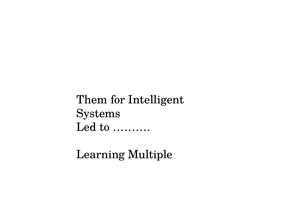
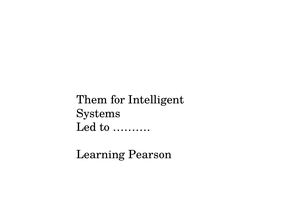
Multiple: Multiple -> Pearson
